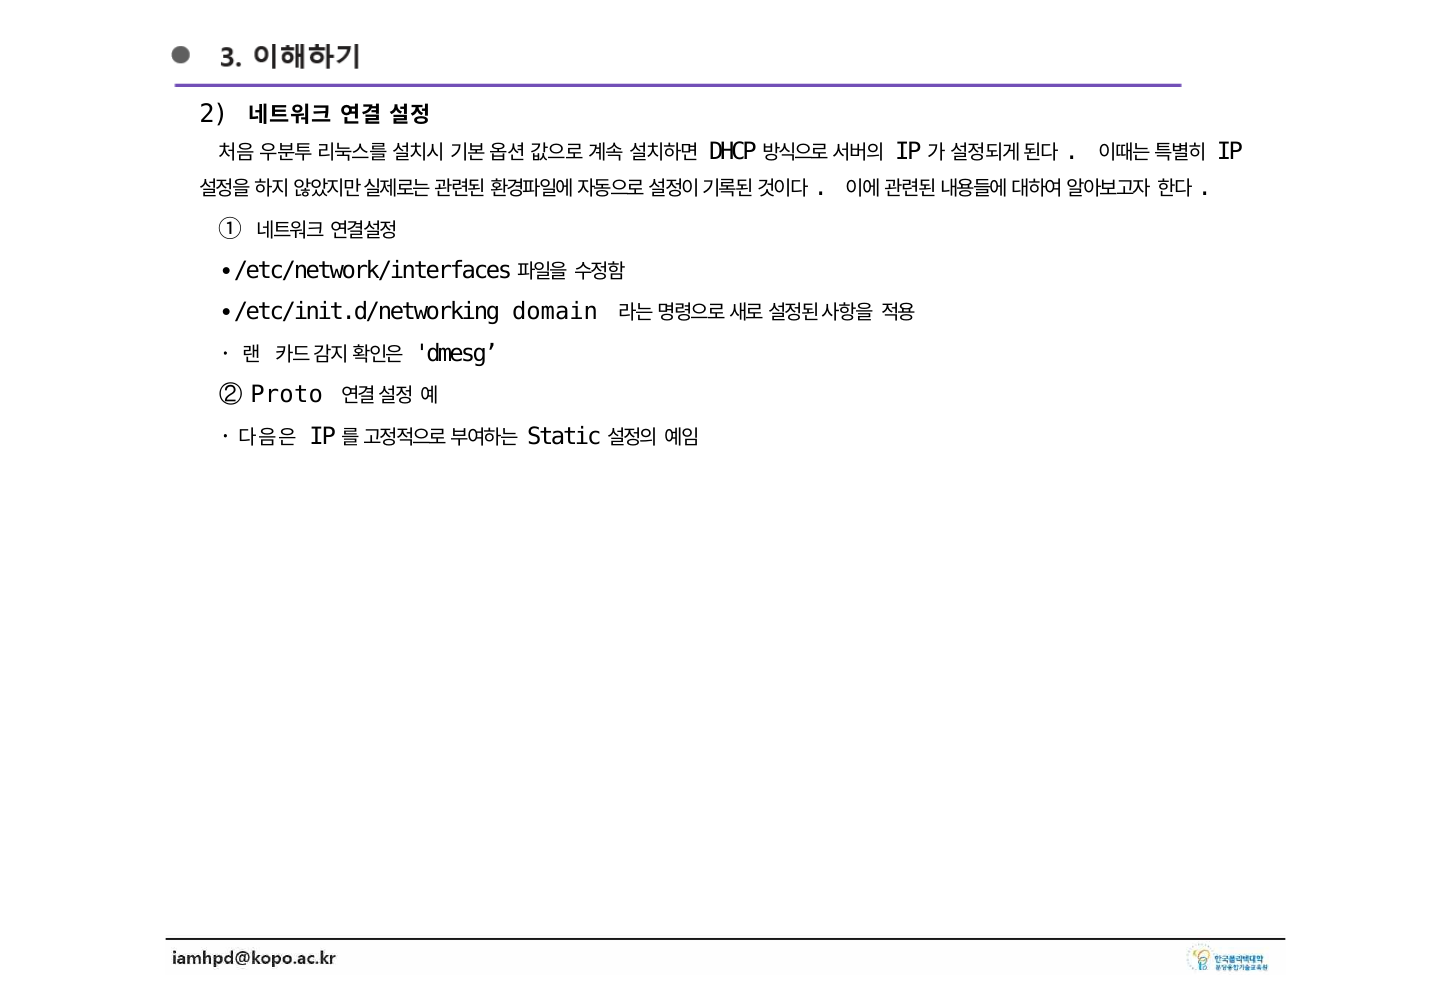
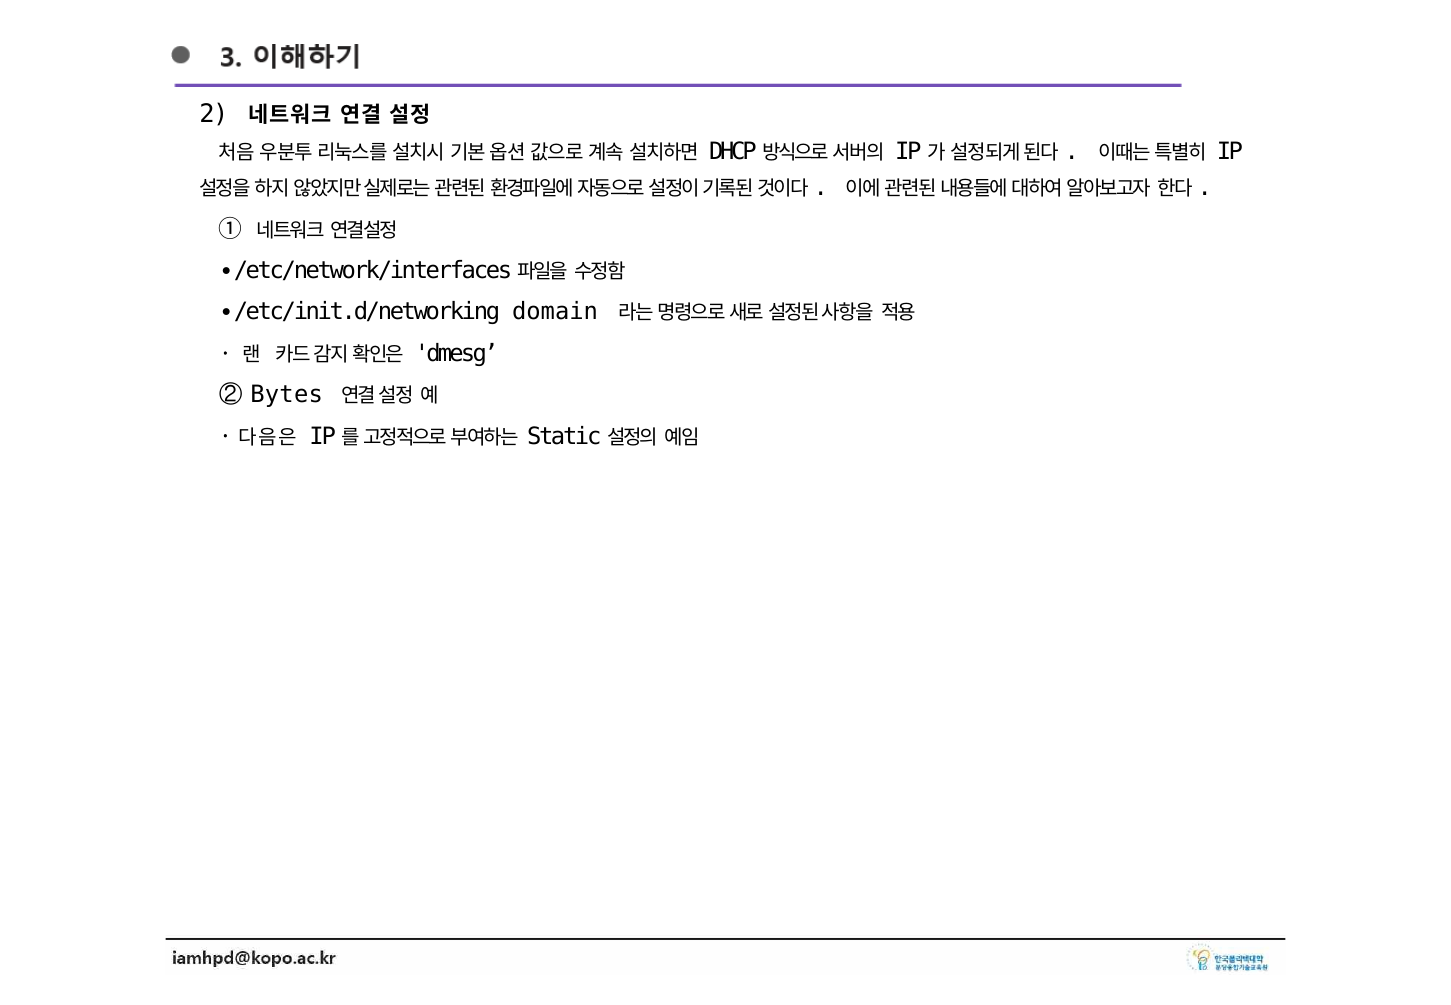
Proto: Proto -> Bytes
